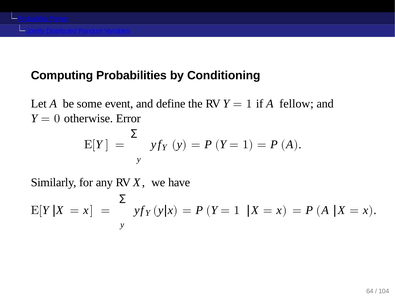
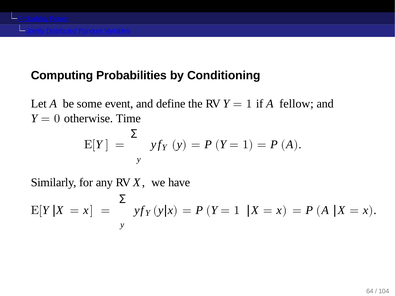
Error: Error -> Time
